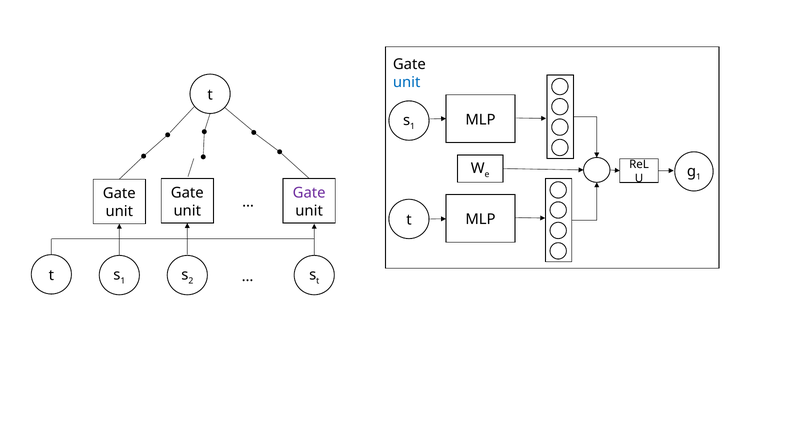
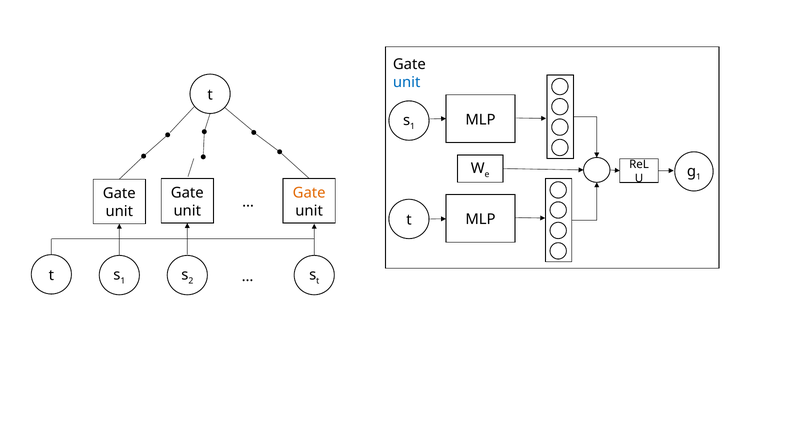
Gate at (309, 193) colour: purple -> orange
